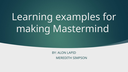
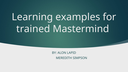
making: making -> trained
